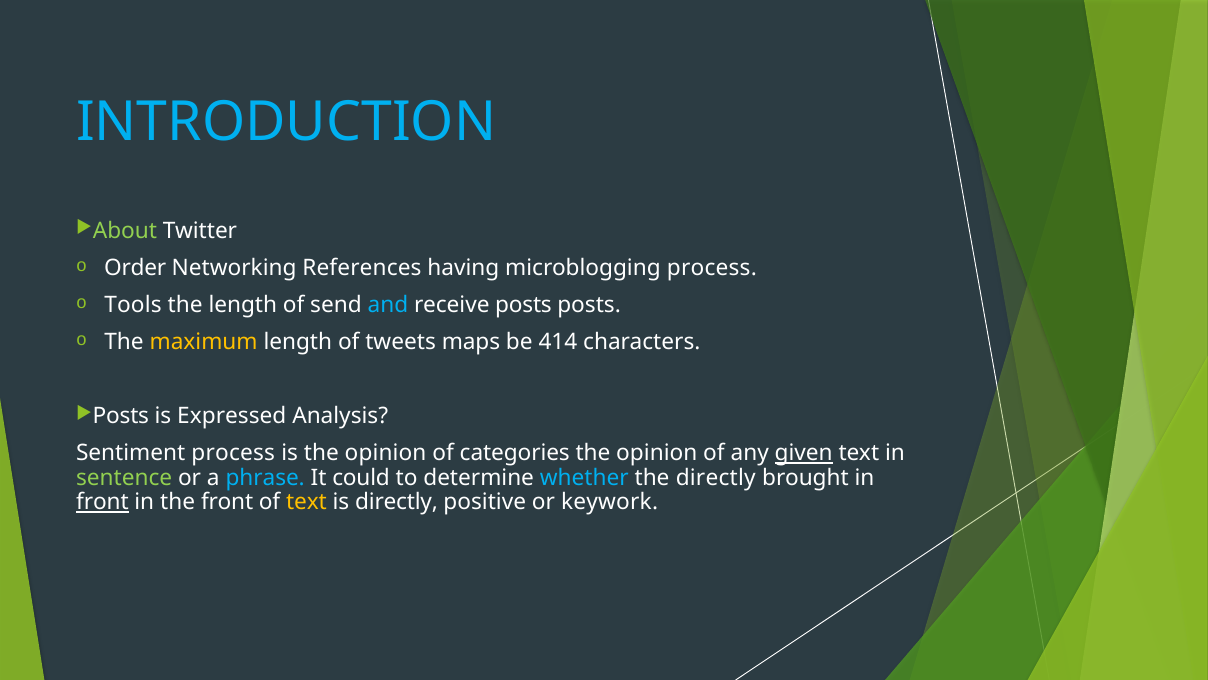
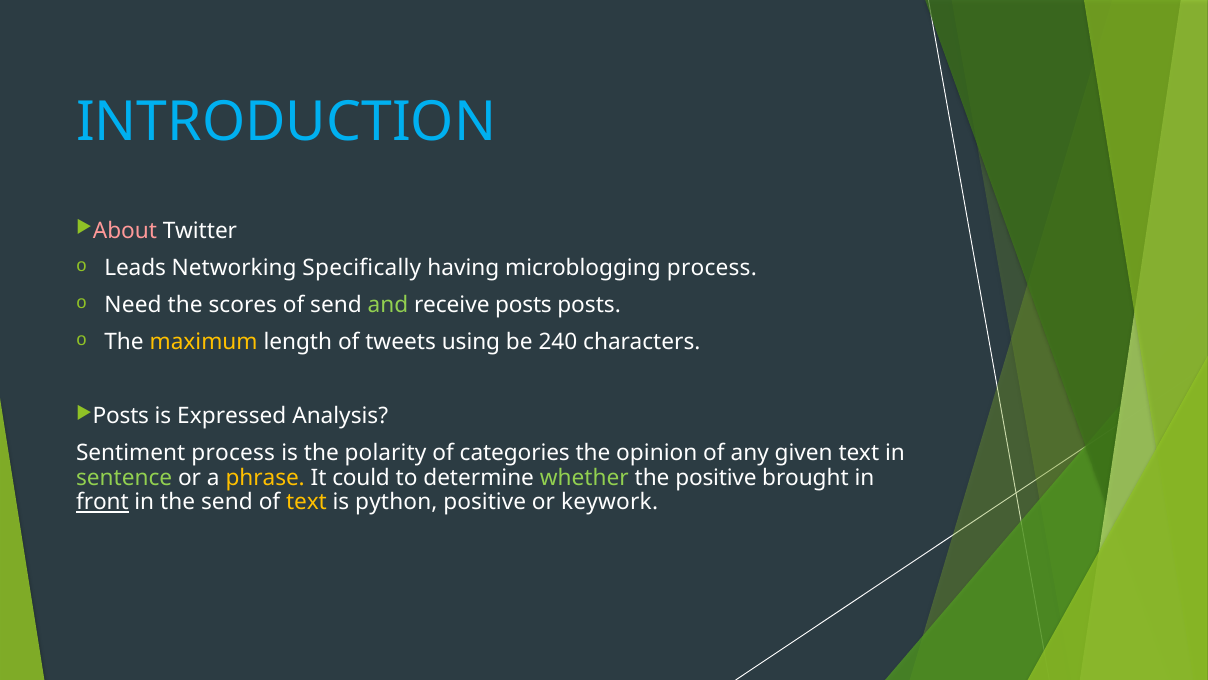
About colour: light green -> pink
Order: Order -> Leads
References: References -> Specifically
Tools: Tools -> Need
the length: length -> scores
and colour: light blue -> light green
maps: maps -> using
414: 414 -> 240
is the opinion: opinion -> polarity
given underline: present -> none
phrase colour: light blue -> yellow
whether colour: light blue -> light green
the directly: directly -> positive
the front: front -> send
is directly: directly -> python
